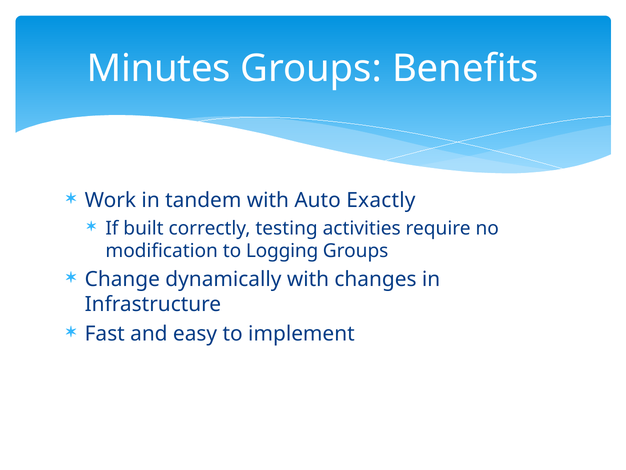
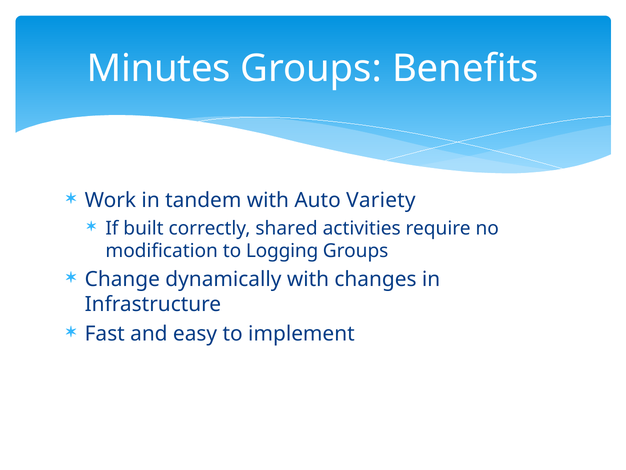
Exactly: Exactly -> Variety
testing: testing -> shared
